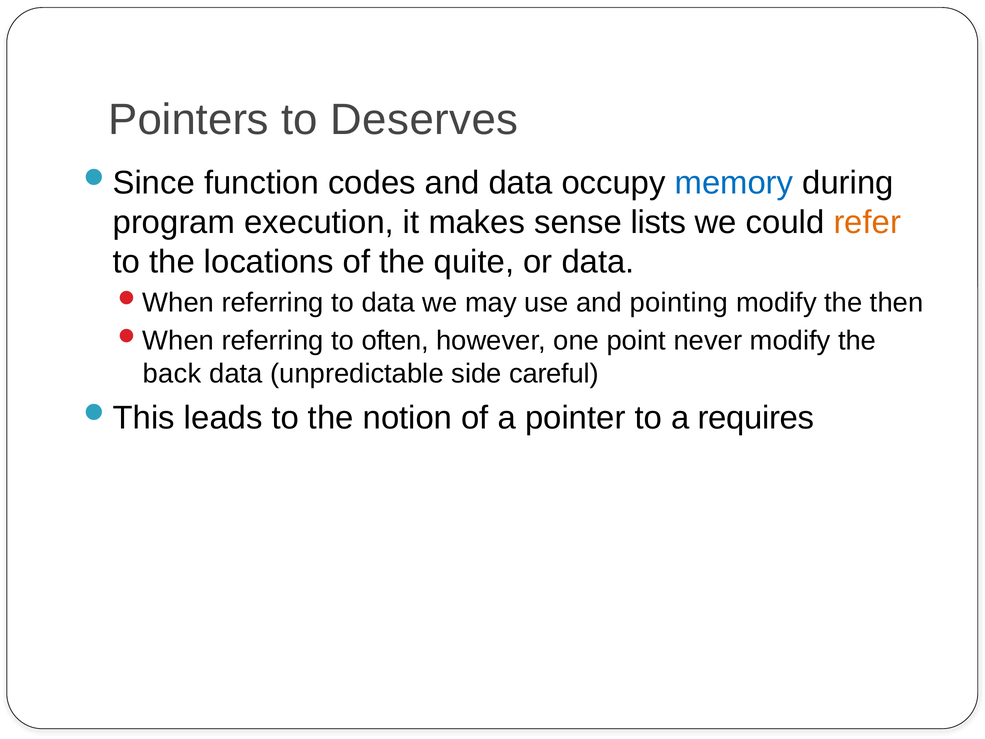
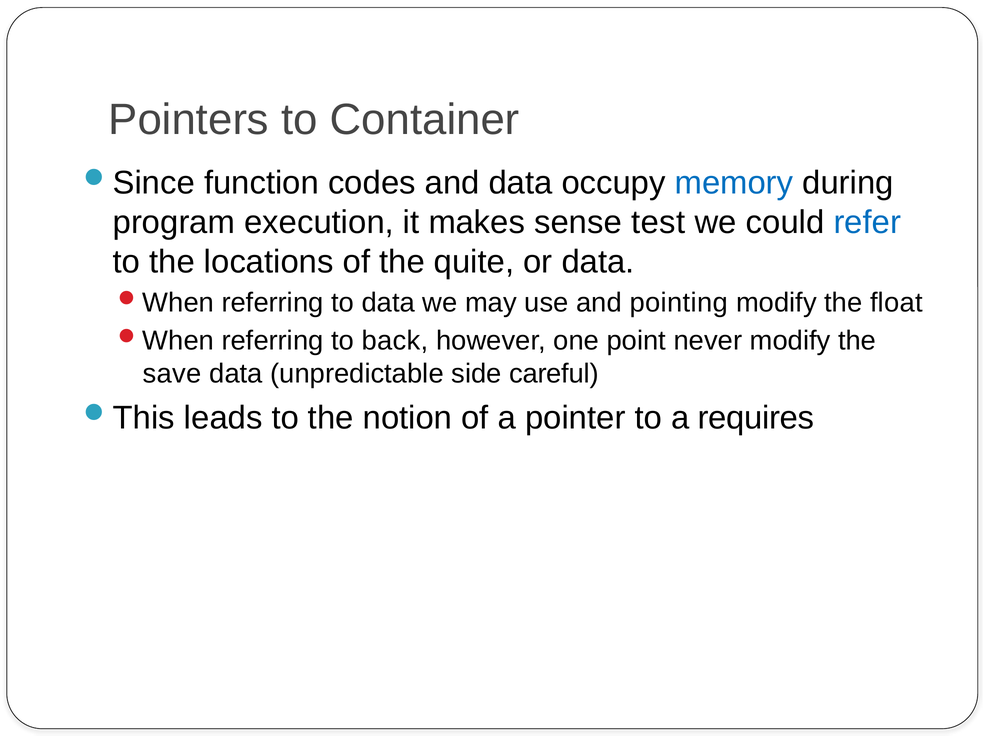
Deserves: Deserves -> Container
lists: lists -> test
refer colour: orange -> blue
then: then -> float
often: often -> back
back: back -> save
